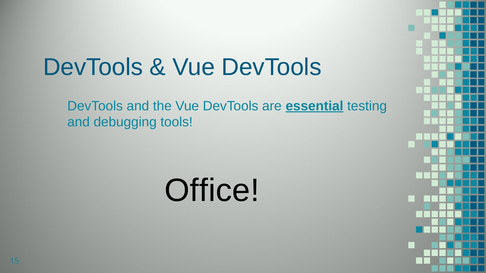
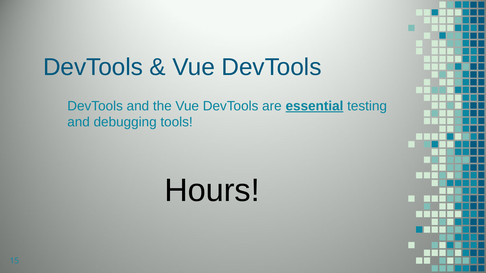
Office: Office -> Hours
